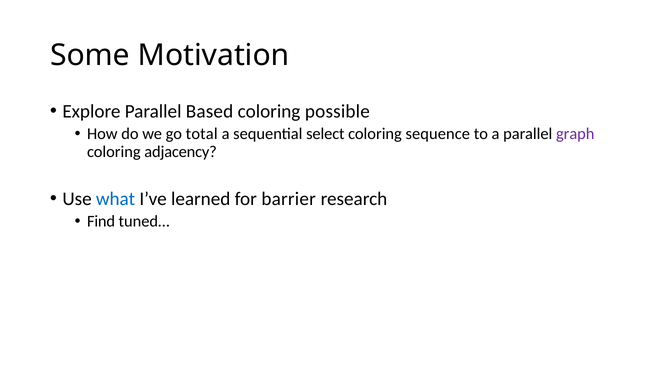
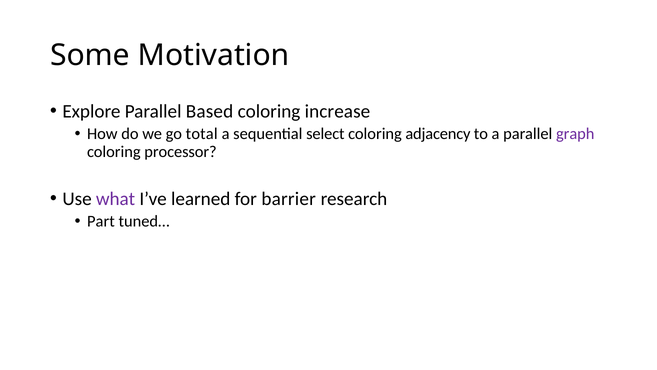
possible: possible -> increase
sequence: sequence -> adjacency
adjacency: adjacency -> processor
what colour: blue -> purple
Find: Find -> Part
